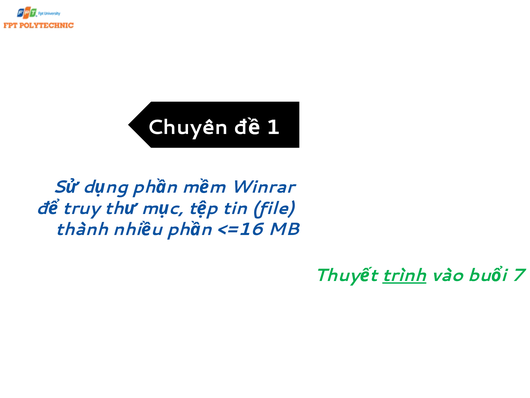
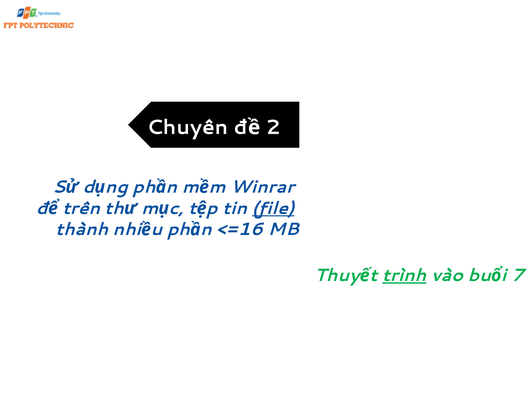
1: 1 -> 2
truy: truy -> trên
file underline: none -> present
